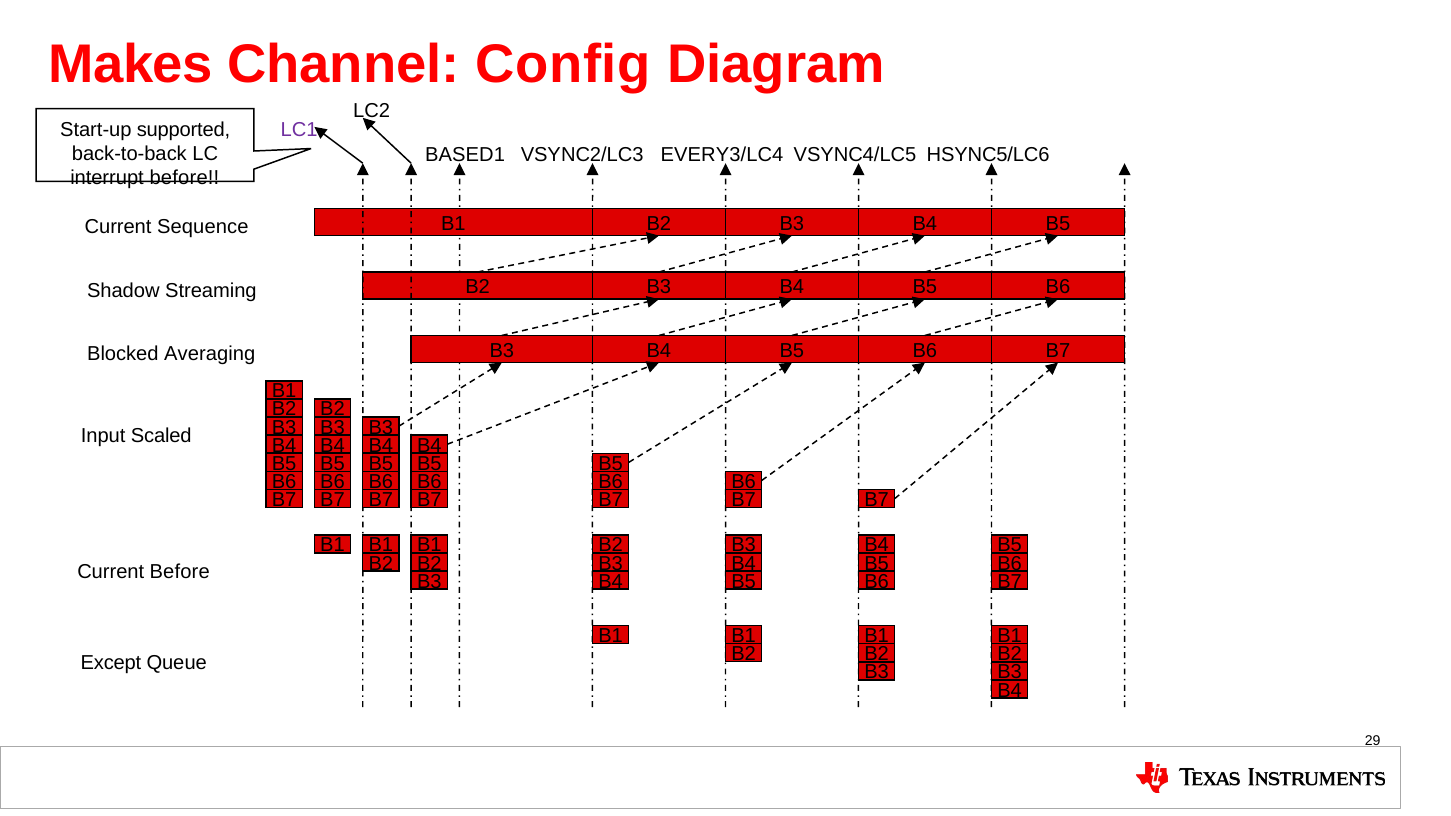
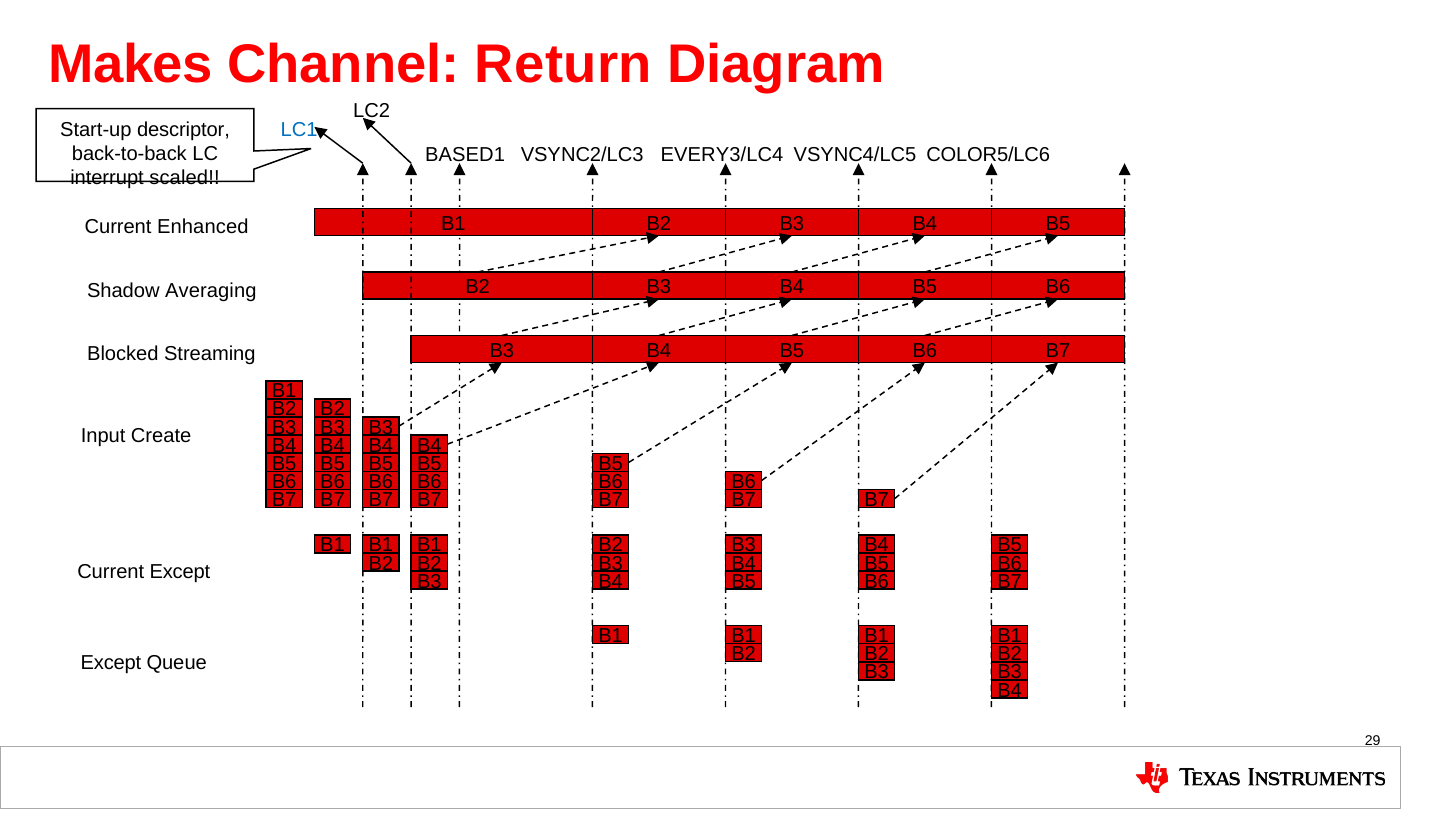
Config: Config -> Return
supported: supported -> descriptor
LC1 colour: purple -> blue
HSYNC5/LC6: HSYNC5/LC6 -> COLOR5/LC6
interrupt before: before -> scaled
Sequence: Sequence -> Enhanced
Streaming: Streaming -> Averaging
Averaging: Averaging -> Streaming
Scaled: Scaled -> Create
Current Before: Before -> Except
